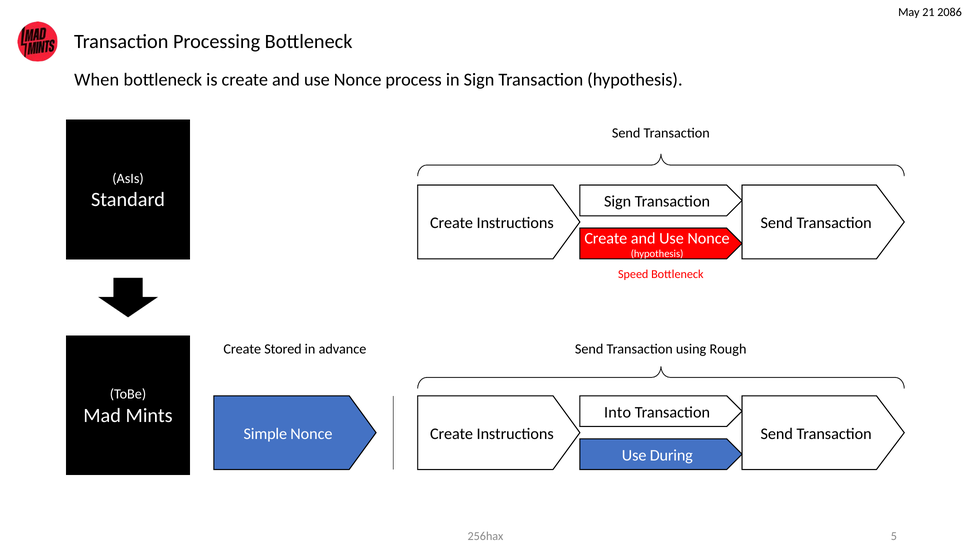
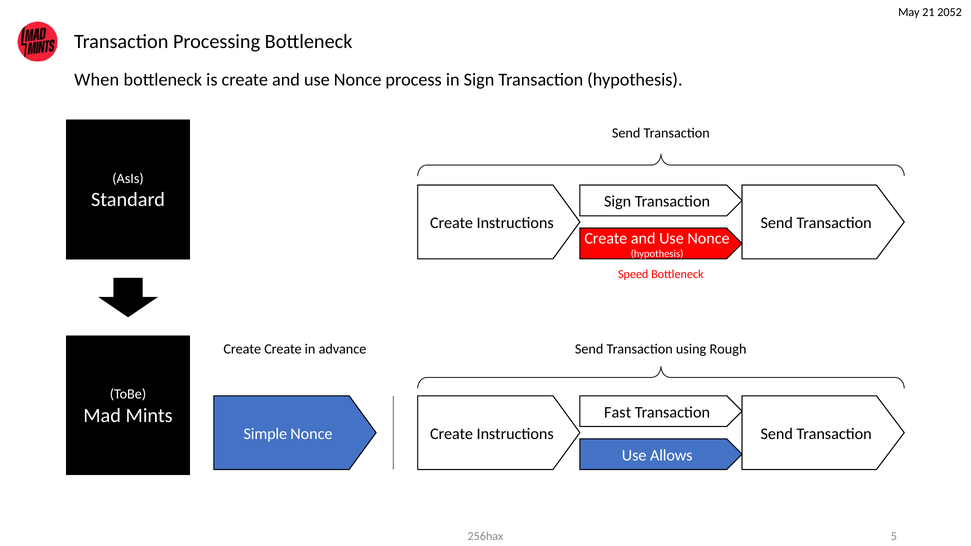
2086: 2086 -> 2052
Create Stored: Stored -> Create
Into: Into -> Fast
During: During -> Allows
